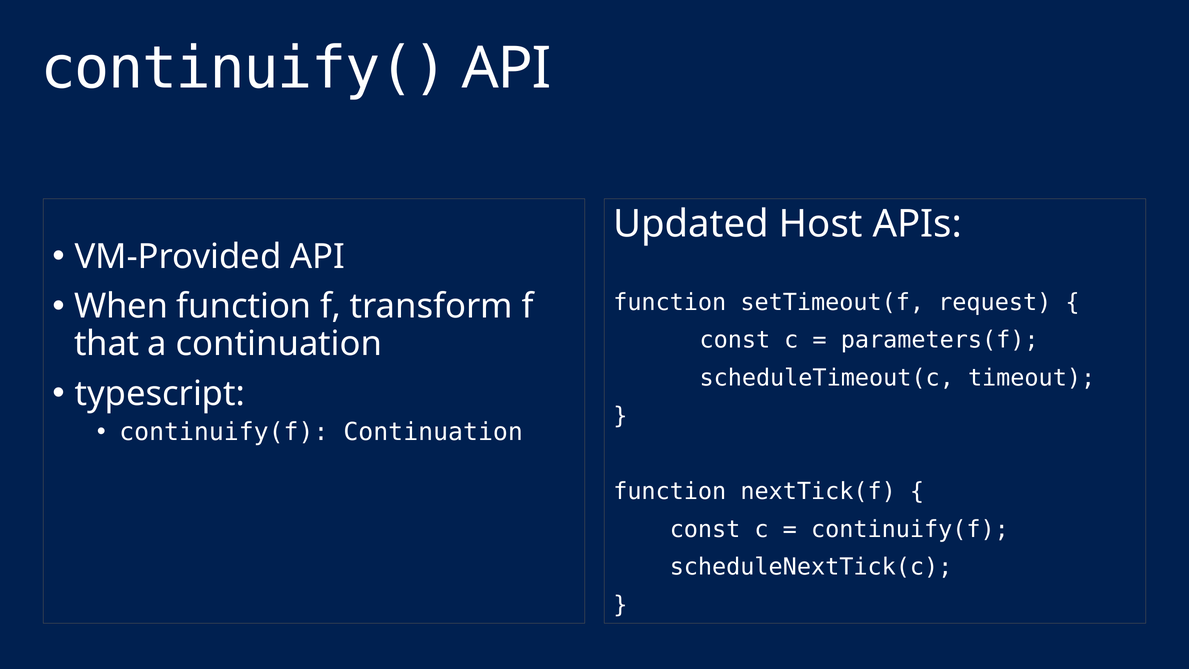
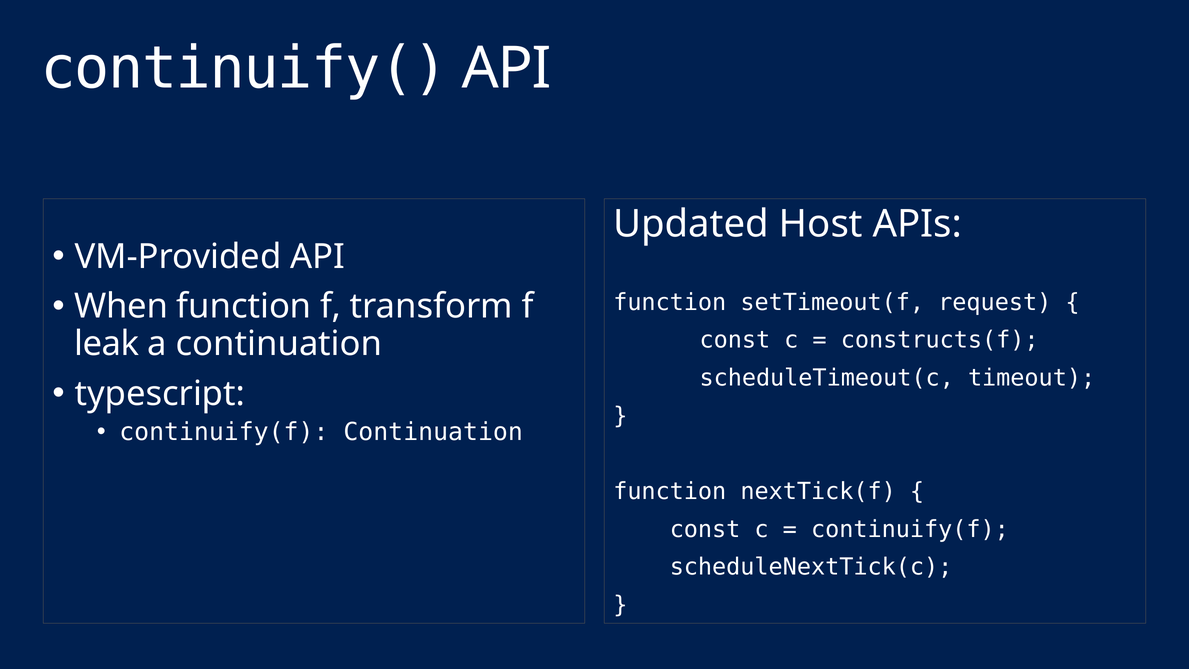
parameters(f: parameters(f -> constructs(f
that: that -> leak
